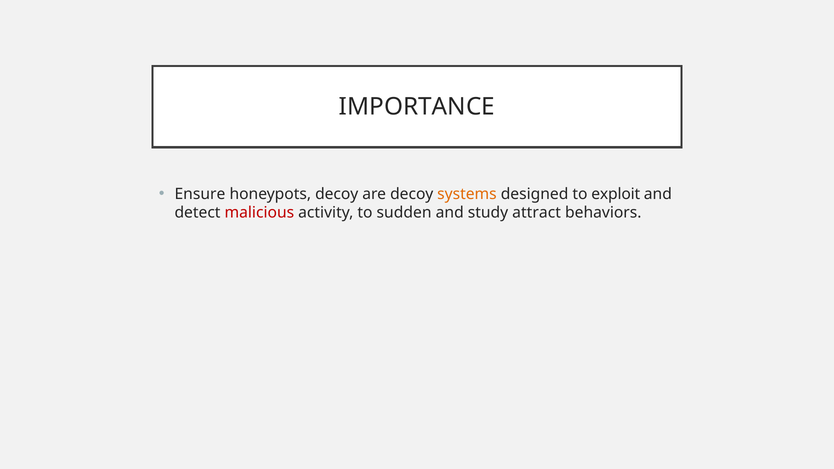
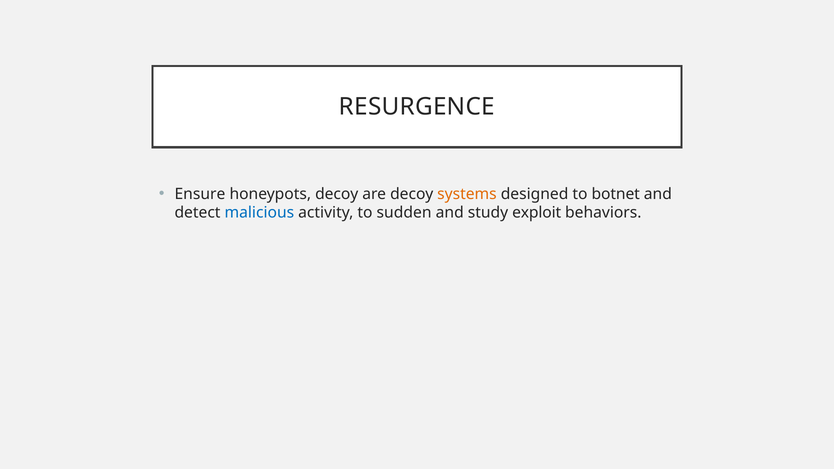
IMPORTANCE: IMPORTANCE -> RESURGENCE
exploit: exploit -> botnet
malicious colour: red -> blue
attract: attract -> exploit
